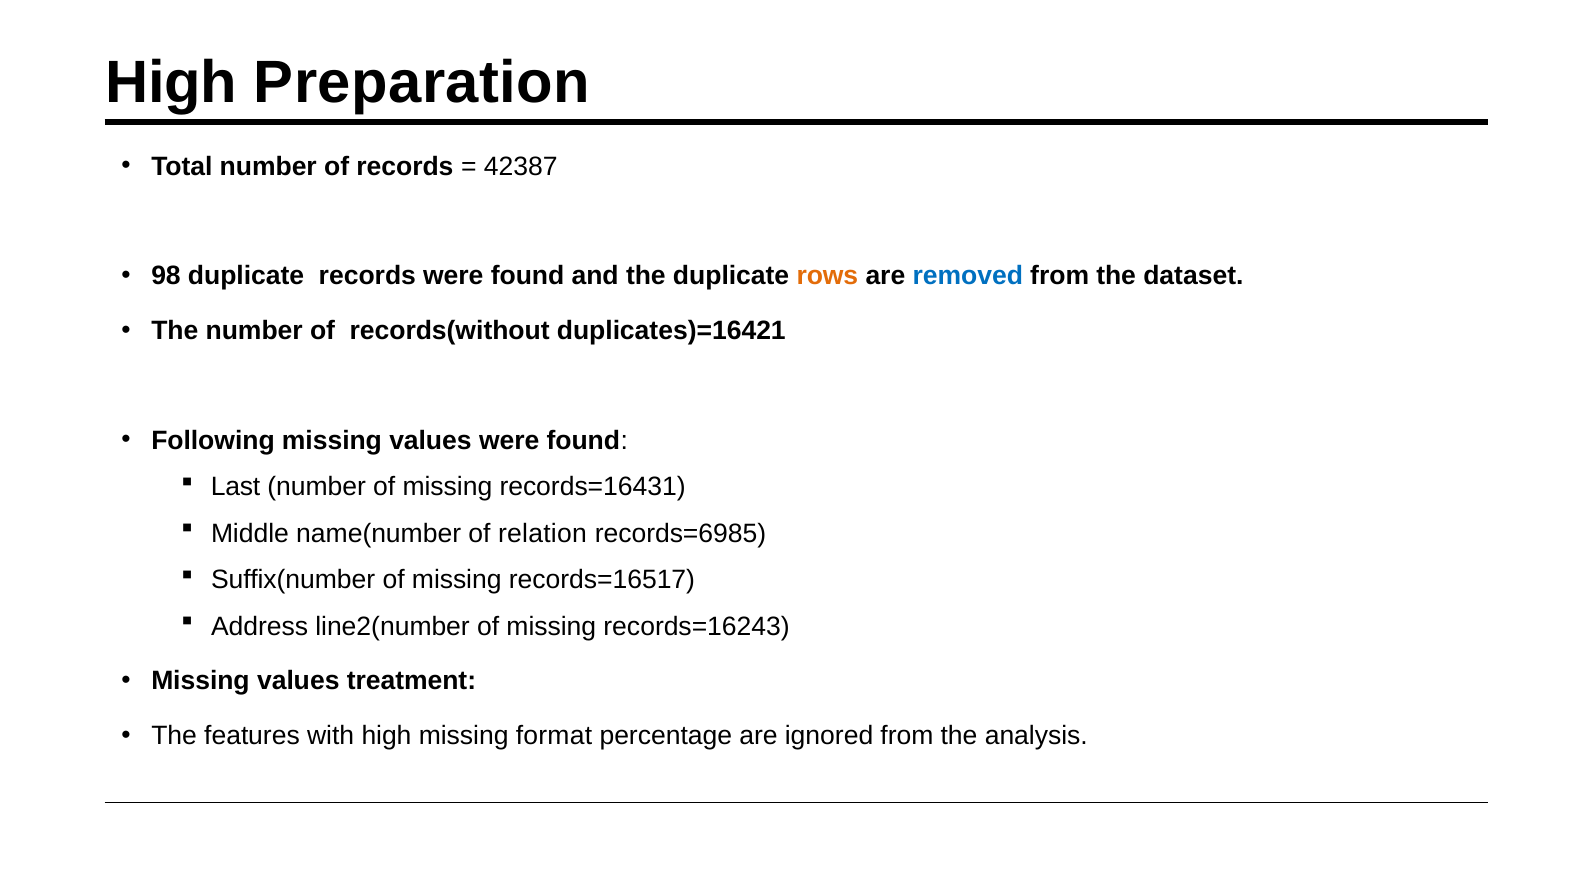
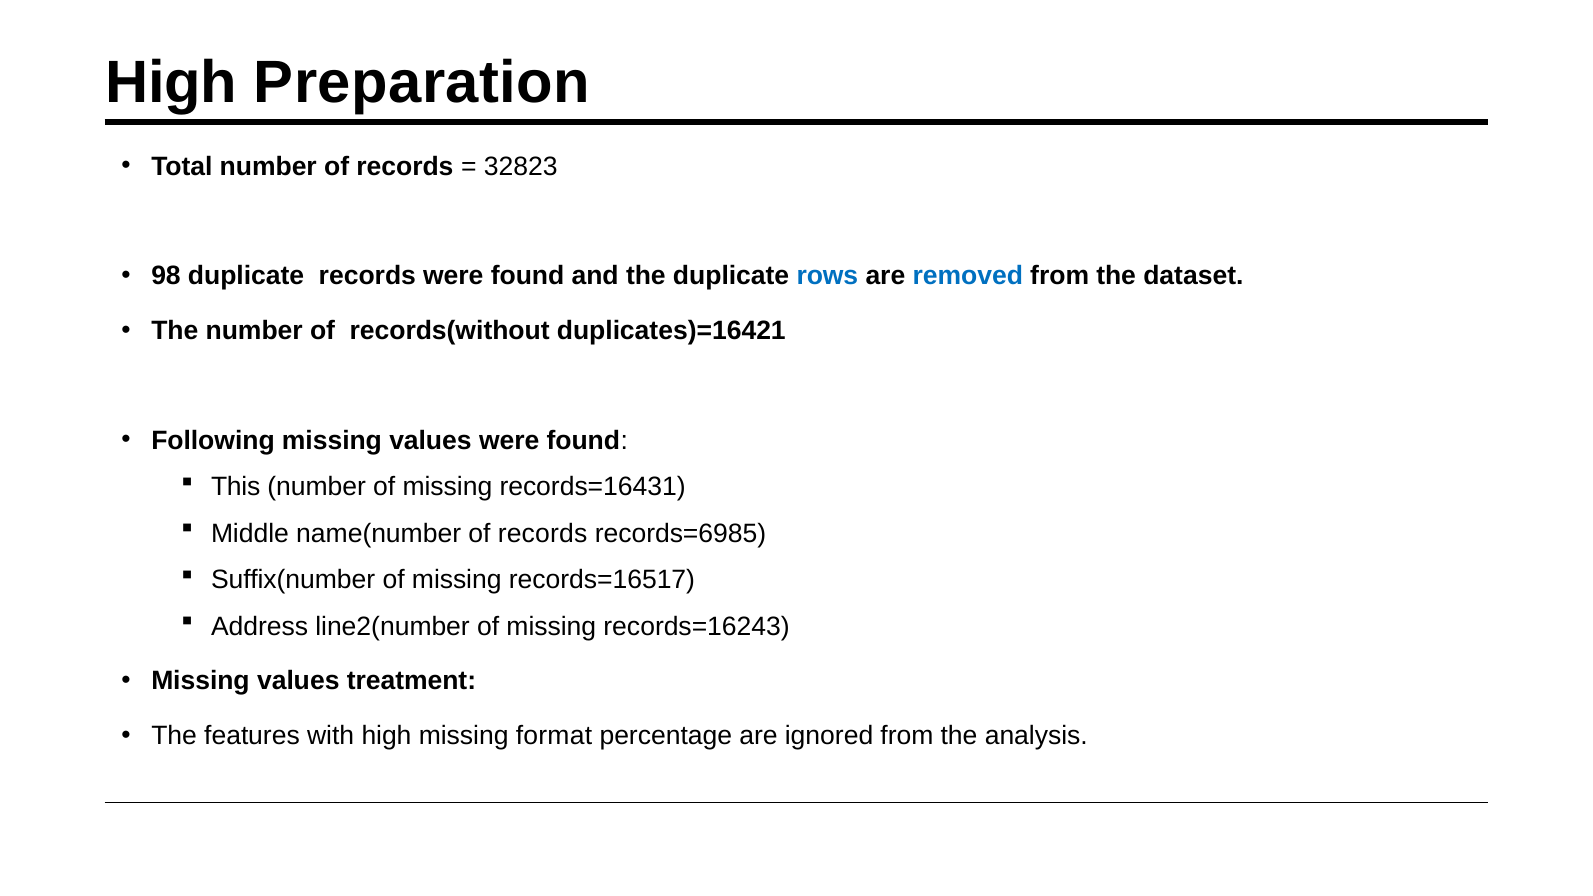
42387: 42387 -> 32823
rows colour: orange -> blue
Last: Last -> This
name(number of relation: relation -> records
